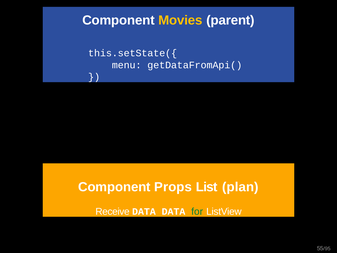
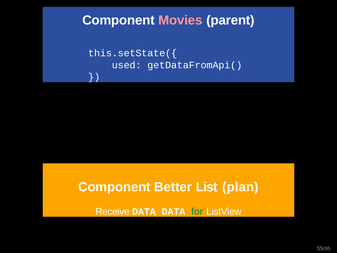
Movies colour: yellow -> pink
menu: menu -> used
Props: Props -> Better
